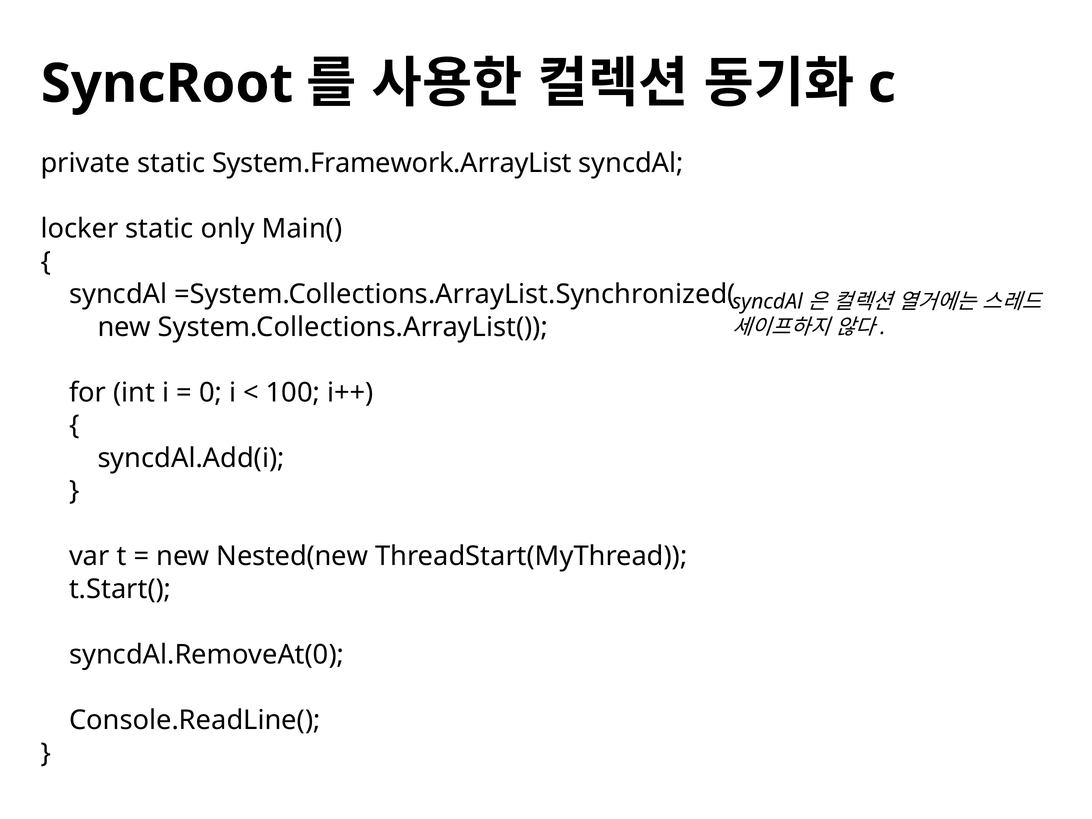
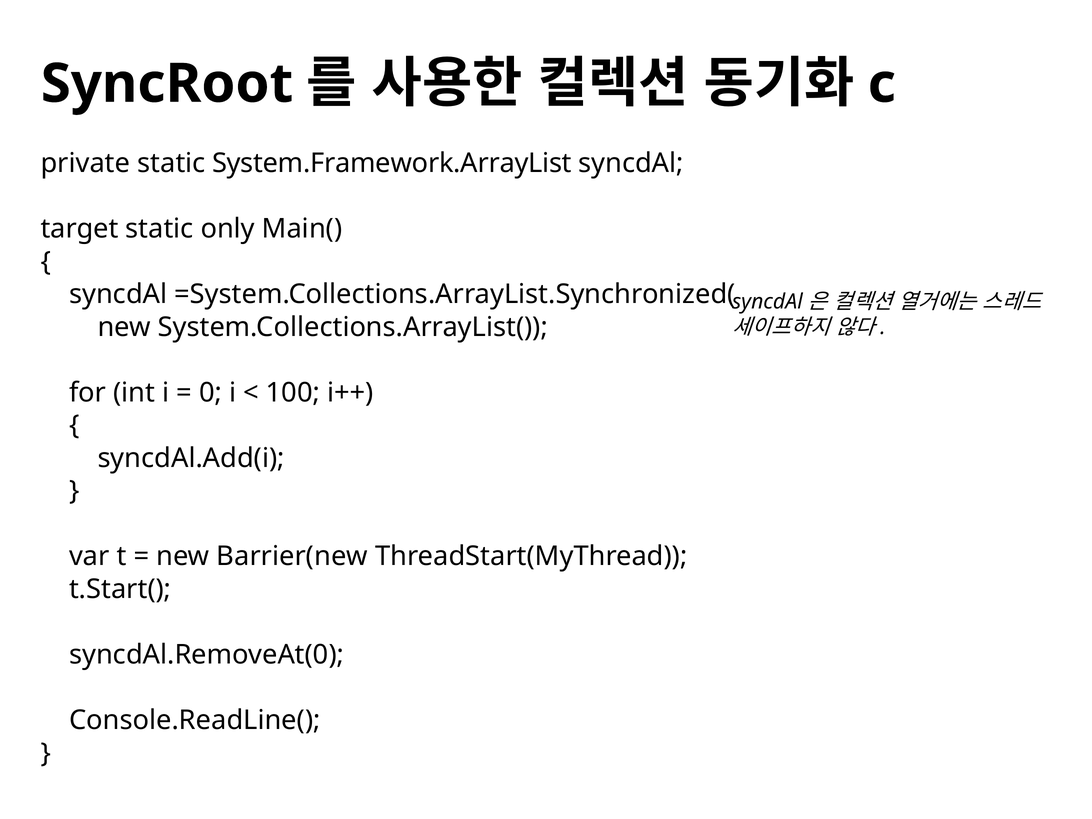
locker: locker -> target
Nested(new: Nested(new -> Barrier(new
